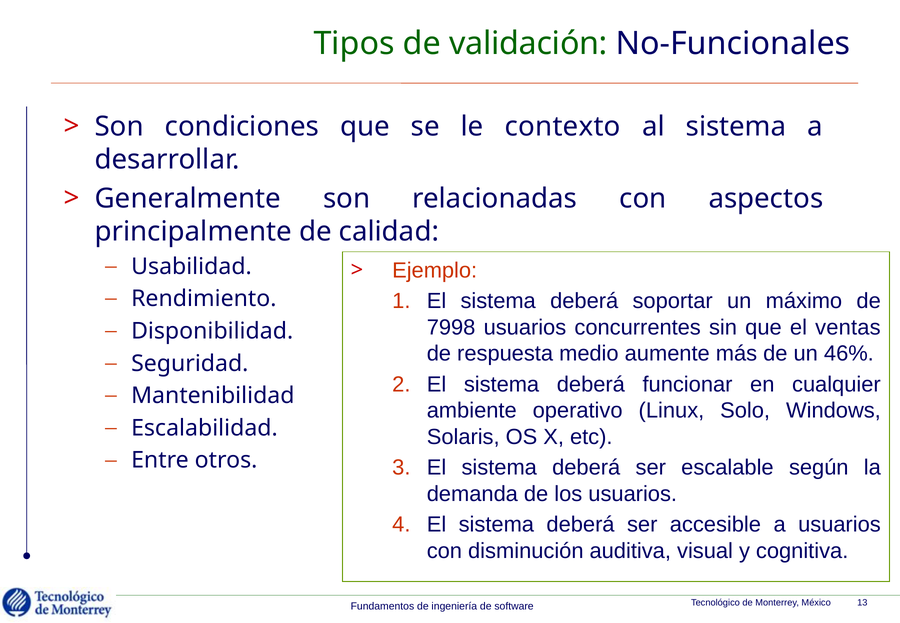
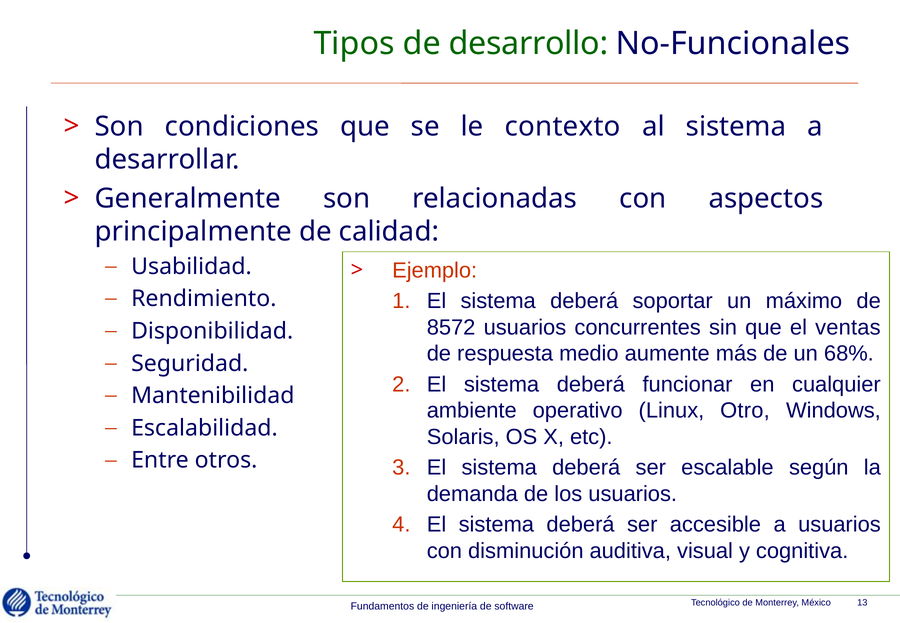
validación: validación -> desarrollo
7998: 7998 -> 8572
46%: 46% -> 68%
Solo: Solo -> Otro
